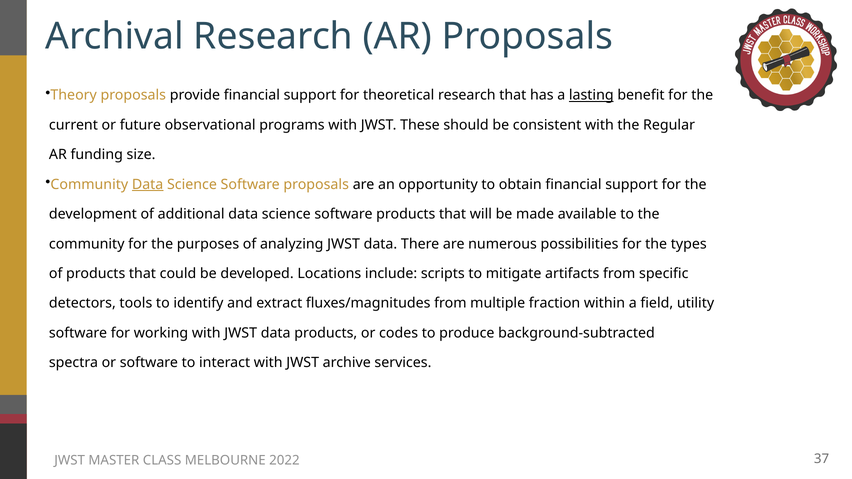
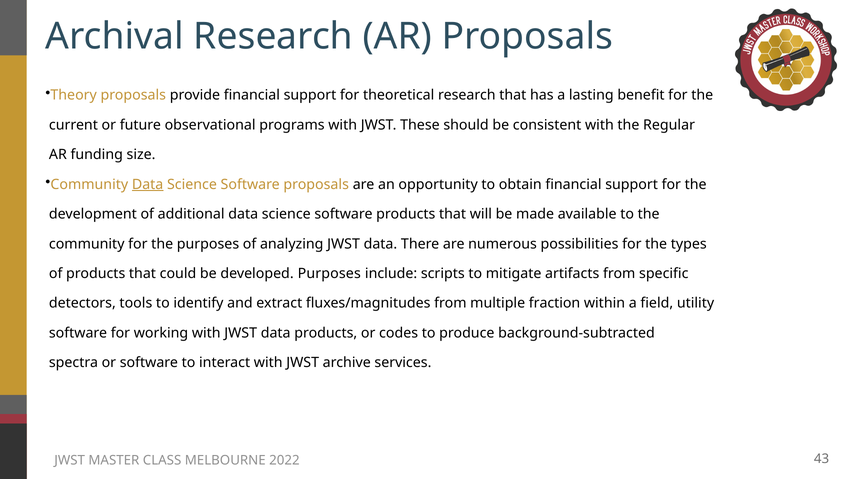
lasting underline: present -> none
developed Locations: Locations -> Purposes
37: 37 -> 43
